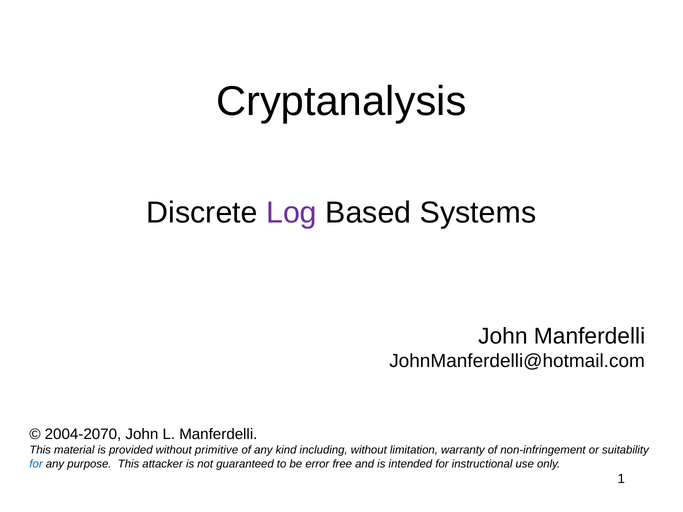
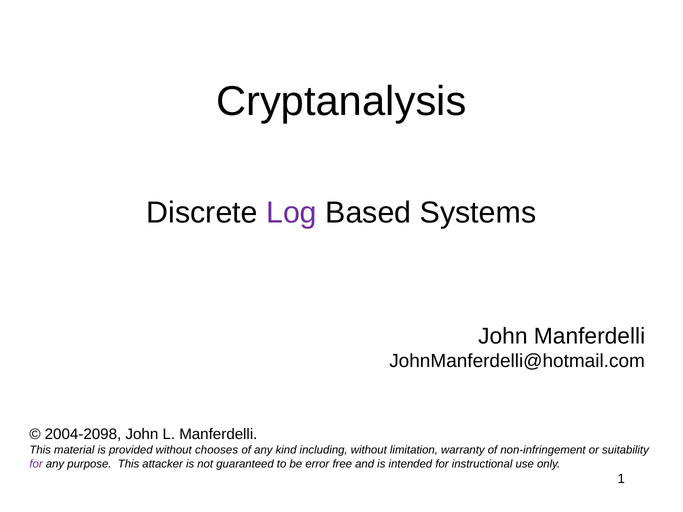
2004-2070: 2004-2070 -> 2004-2098
primitive: primitive -> chooses
for at (36, 464) colour: blue -> purple
